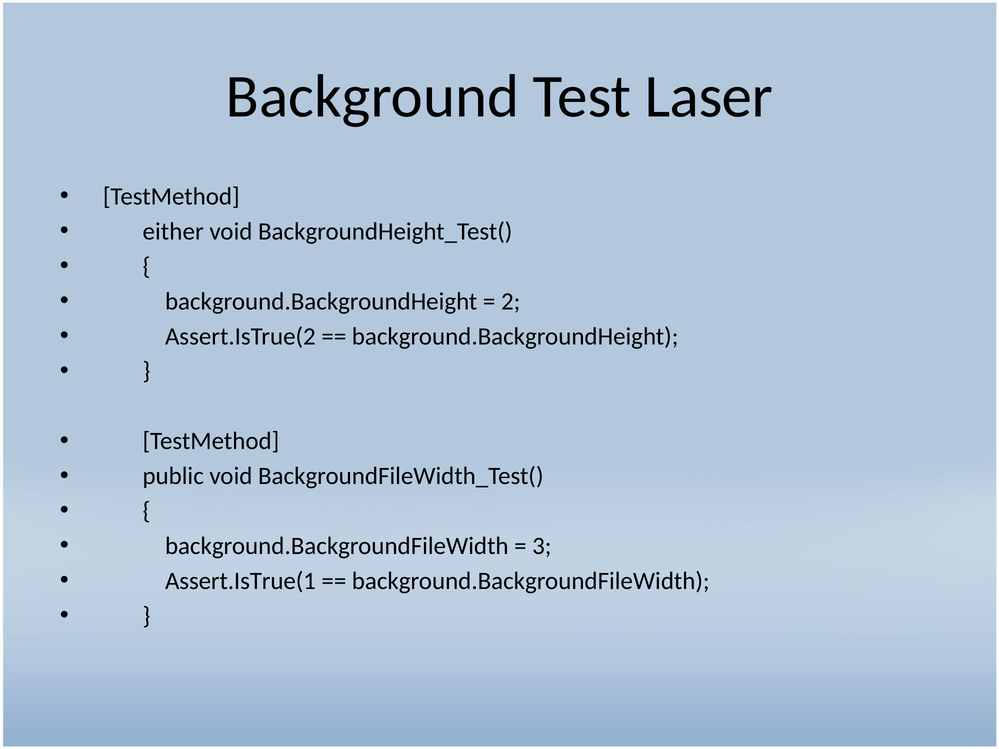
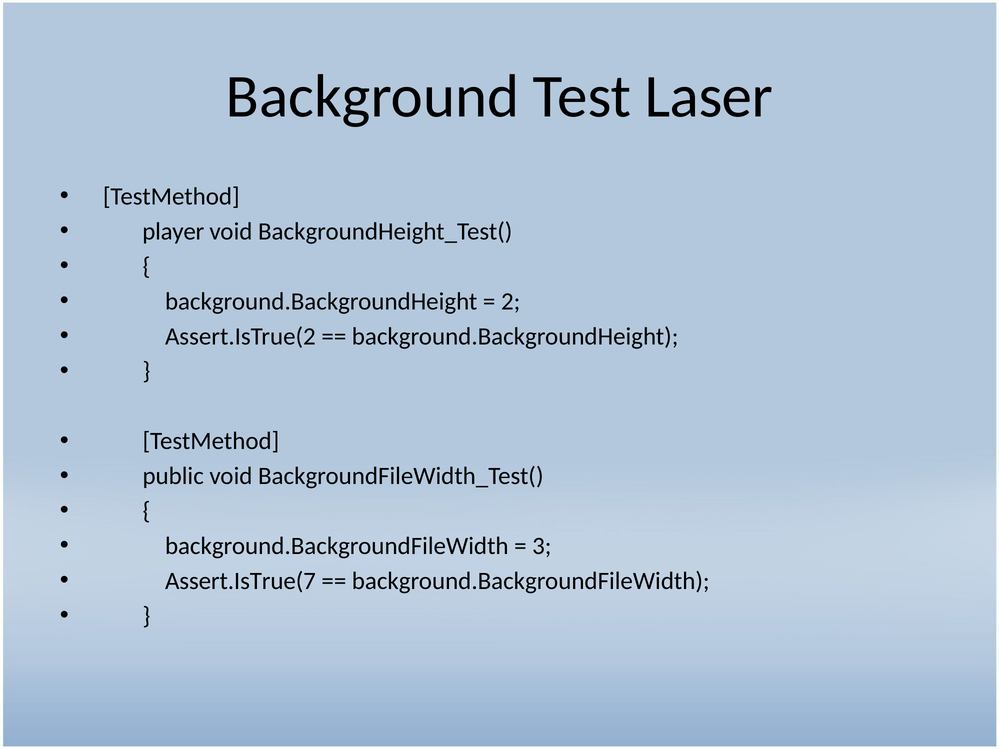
either: either -> player
Assert.IsTrue(1: Assert.IsTrue(1 -> Assert.IsTrue(7
